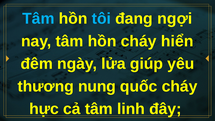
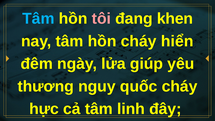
tôi colour: light blue -> pink
ngợi: ngợi -> khen
nung: nung -> nguy
